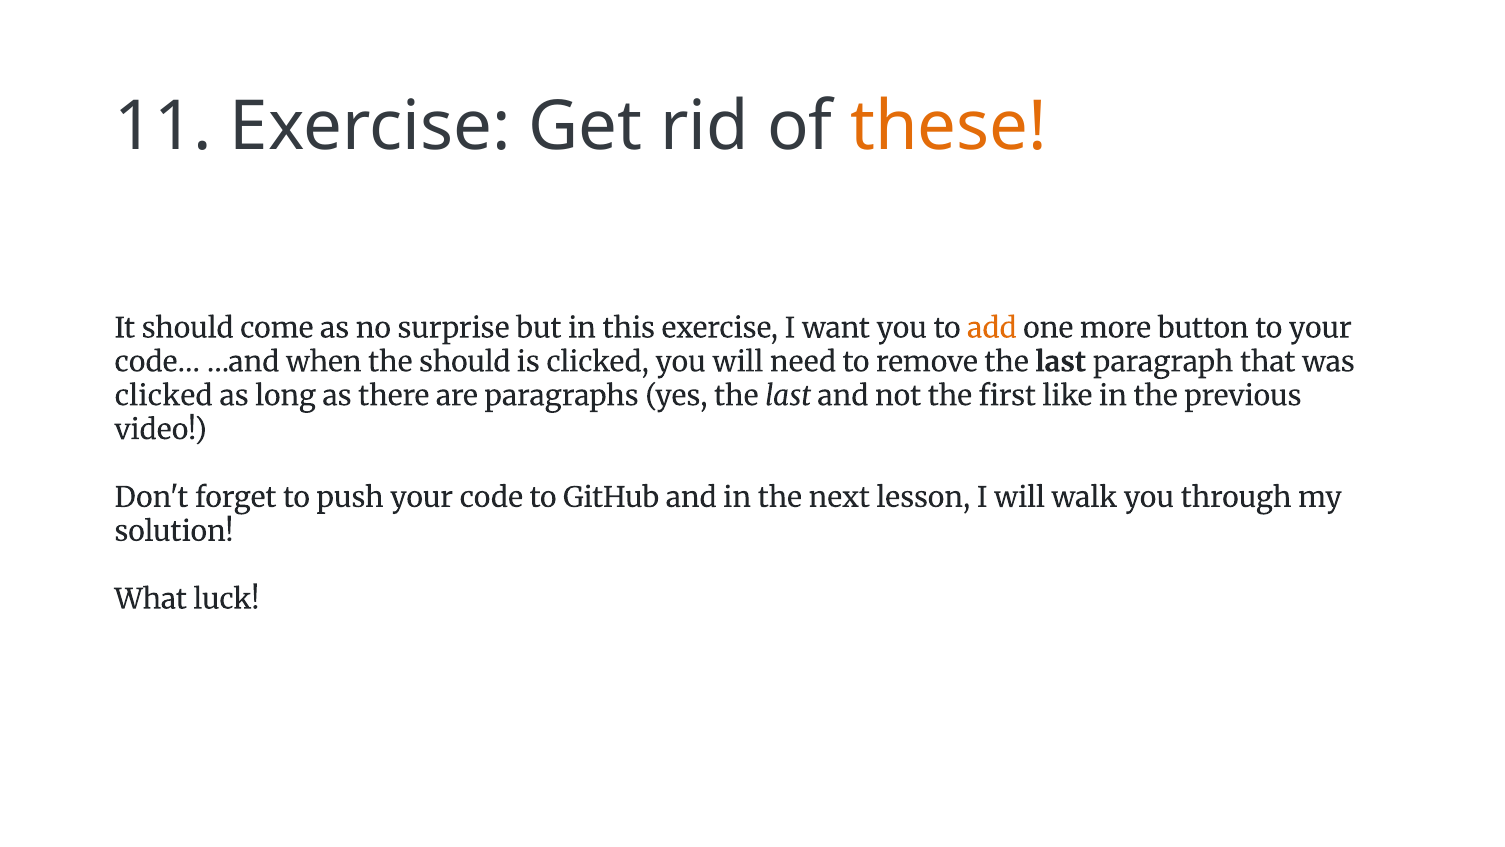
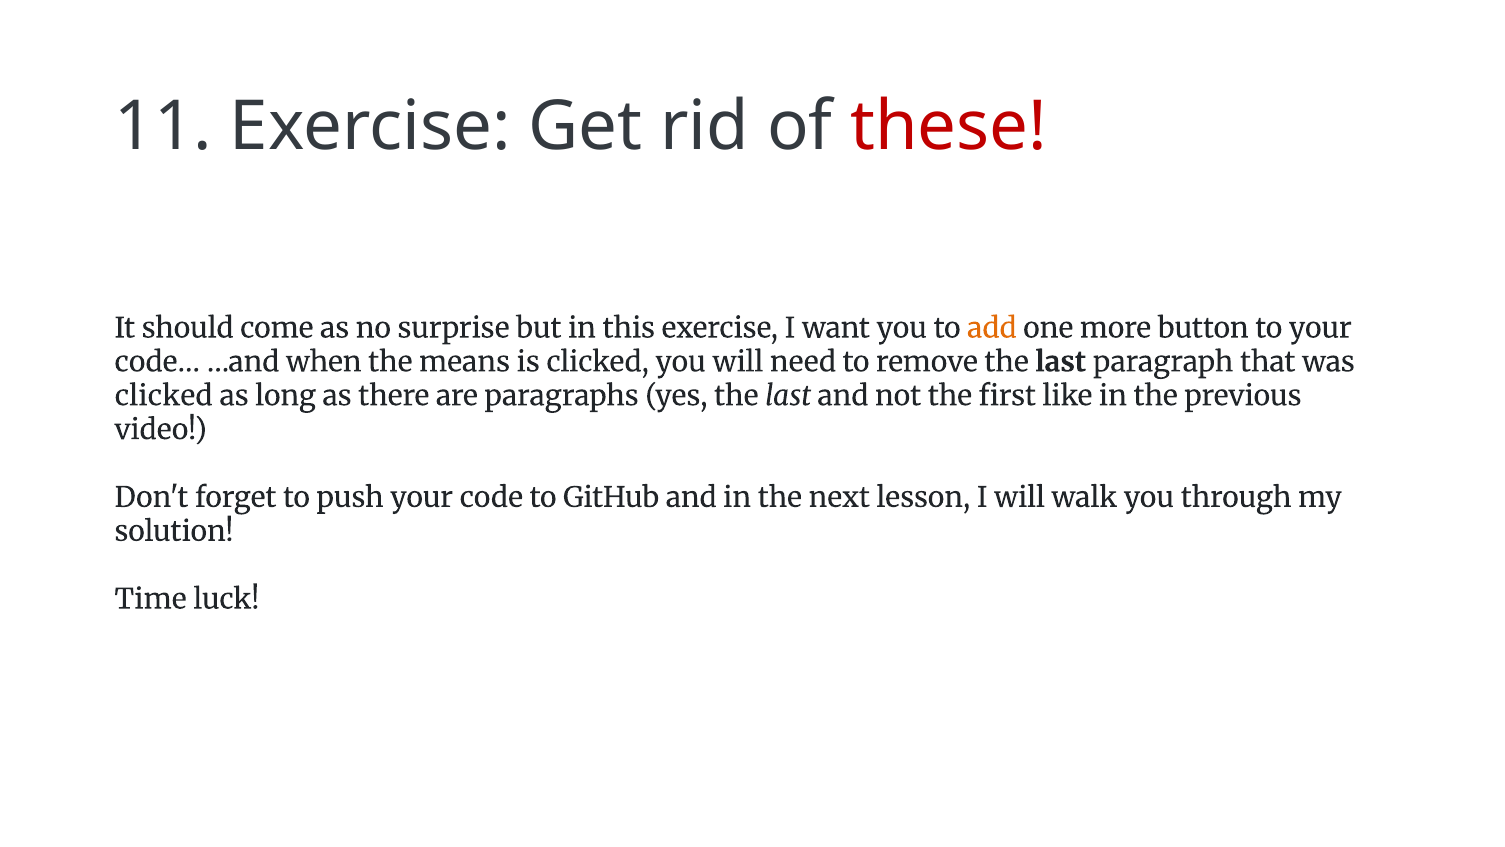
these colour: orange -> red
the should: should -> means
What: What -> Time
